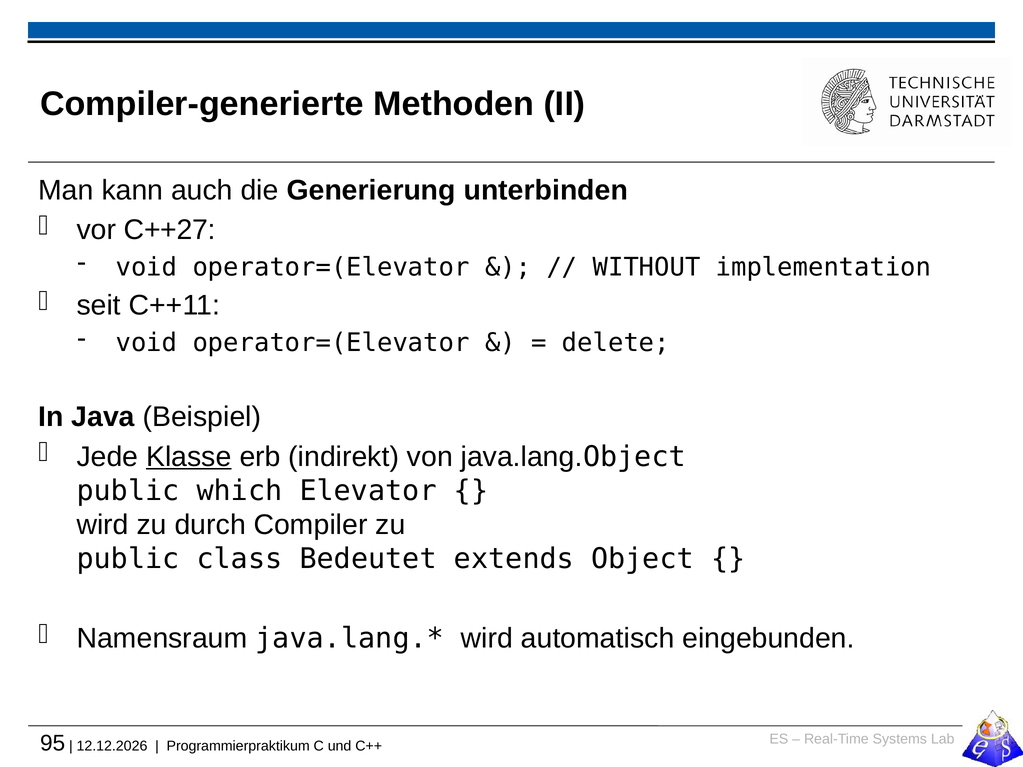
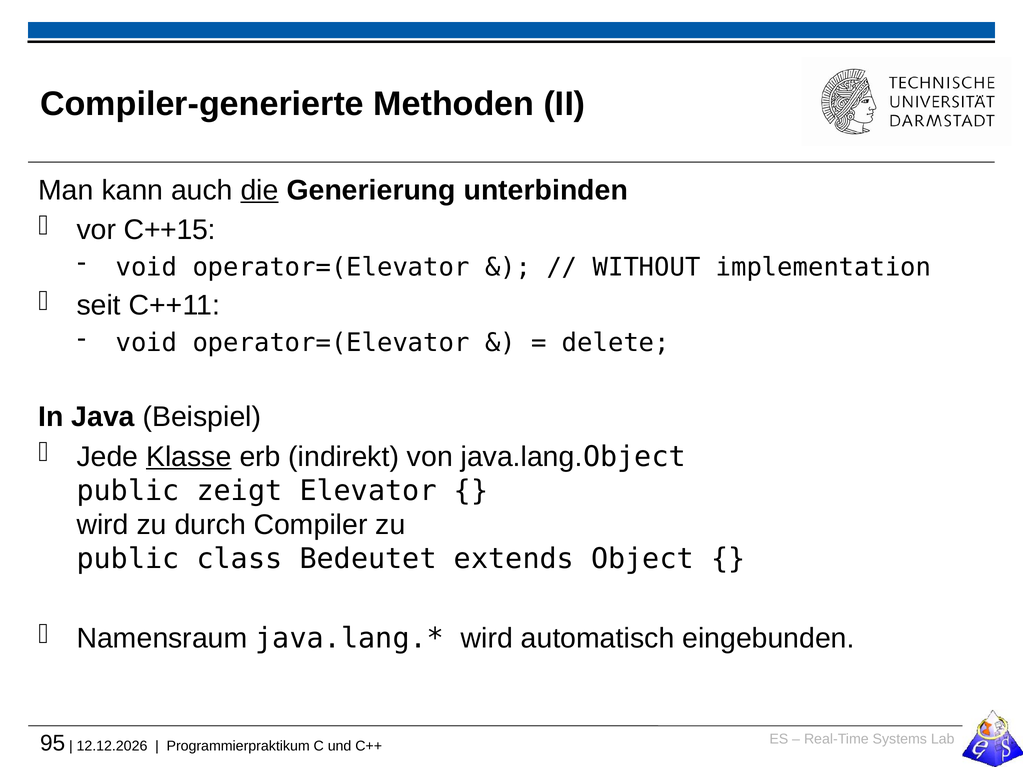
die underline: none -> present
C++27: C++27 -> C++15
which: which -> zeigt
